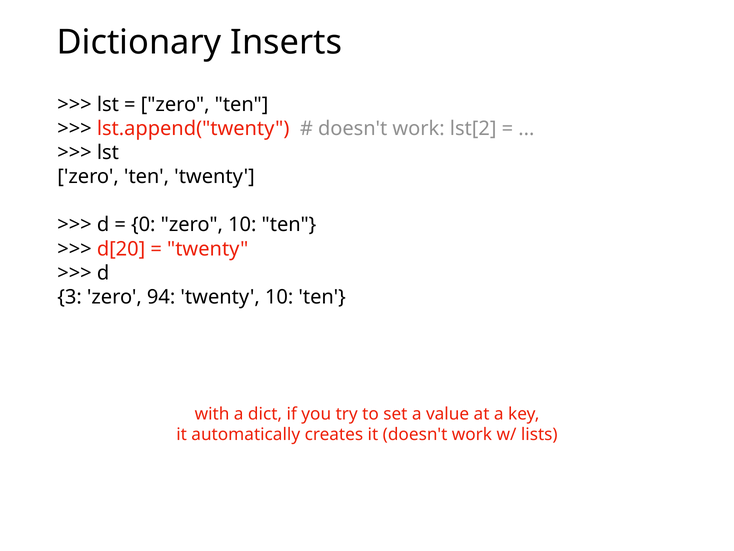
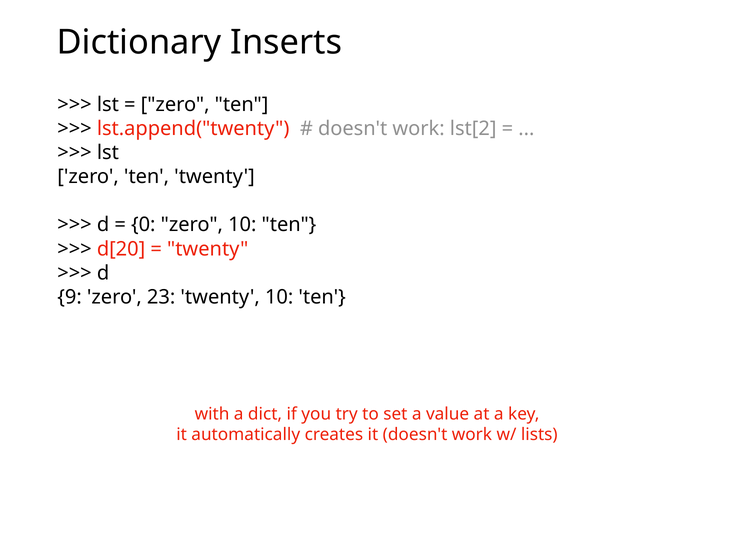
3: 3 -> 9
94: 94 -> 23
